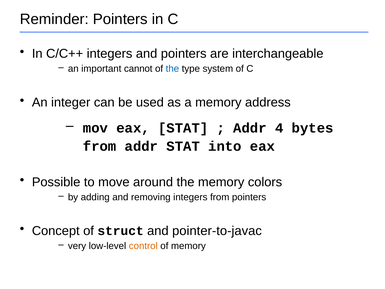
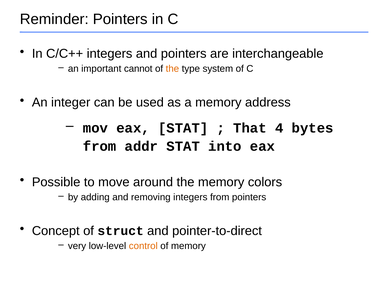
the at (172, 69) colour: blue -> orange
Addr at (250, 128): Addr -> That
pointer-to-javac: pointer-to-javac -> pointer-to-direct
